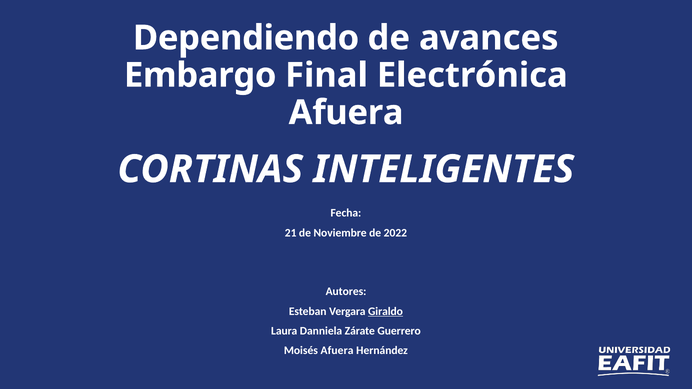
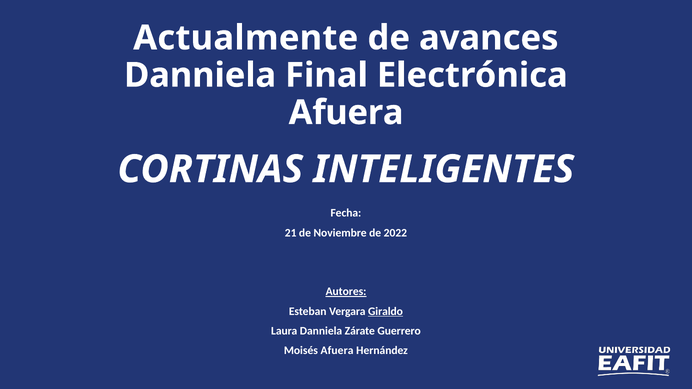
Dependiendo: Dependiendo -> Actualmente
Embargo at (200, 75): Embargo -> Danniela
Autores underline: none -> present
